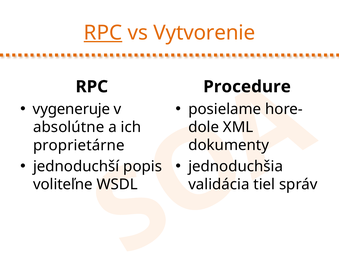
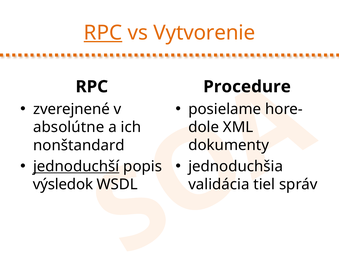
vygeneruje: vygeneruje -> zverejnené
proprietárne: proprietárne -> nonštandard
jednoduchší underline: none -> present
voliteľne: voliteľne -> výsledok
